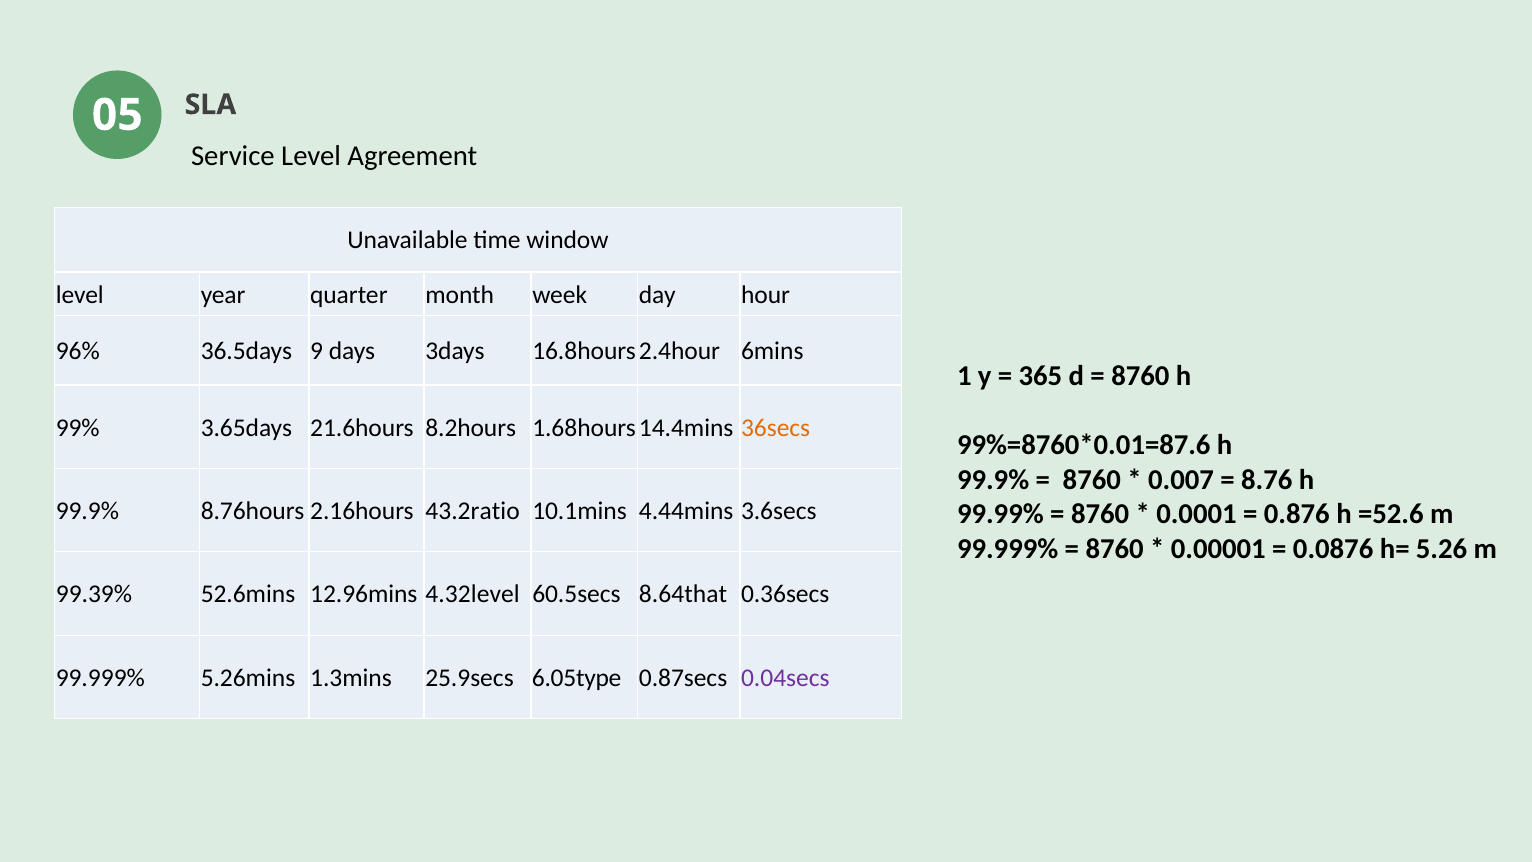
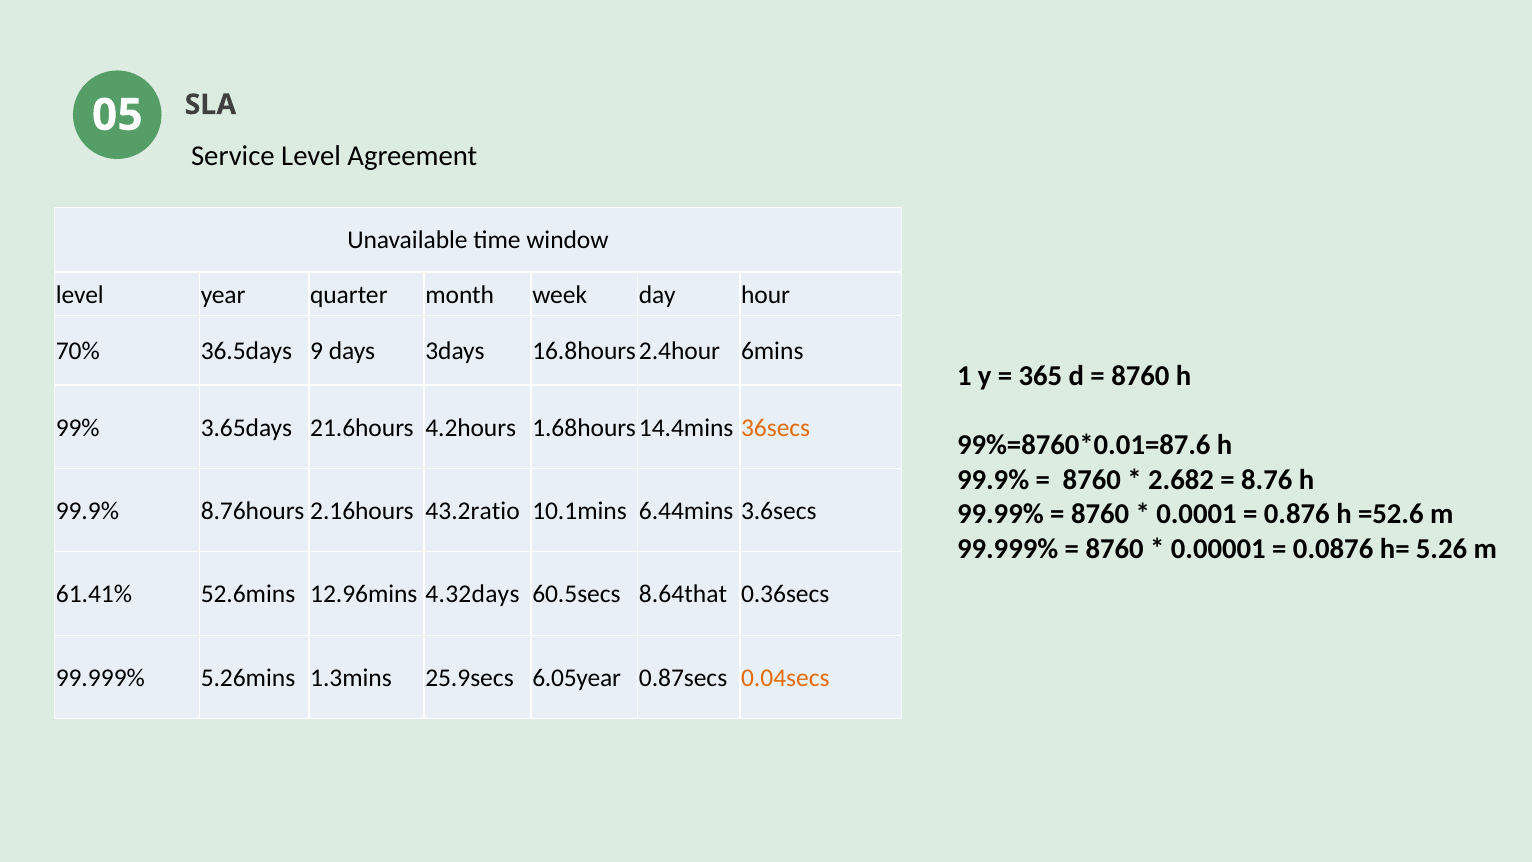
96%: 96% -> 70%
8.2hours: 8.2hours -> 4.2hours
0.007: 0.007 -> 2.682
4.44mins: 4.44mins -> 6.44mins
99.39%: 99.39% -> 61.41%
4.32level: 4.32level -> 4.32days
6.05type: 6.05type -> 6.05year
0.04secs colour: purple -> orange
